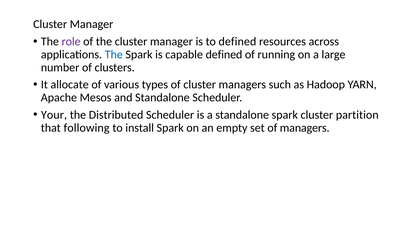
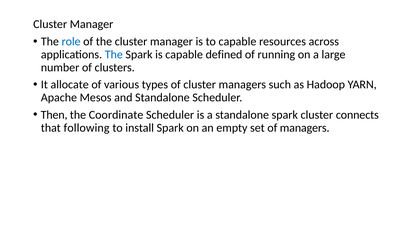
role colour: purple -> blue
to defined: defined -> capable
Your: Your -> Then
Distributed: Distributed -> Coordinate
partition: partition -> connects
